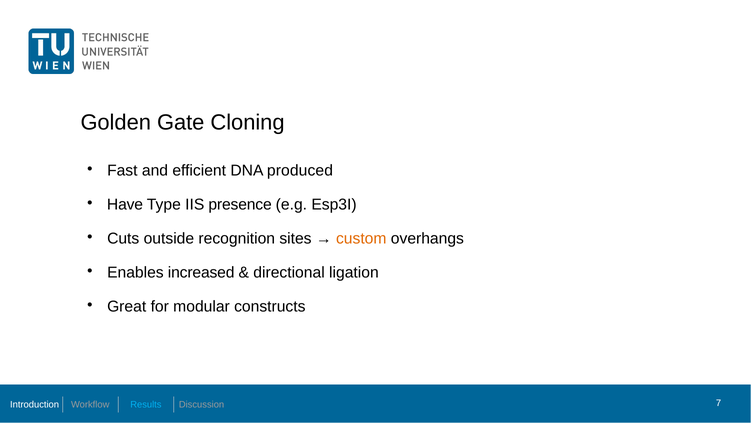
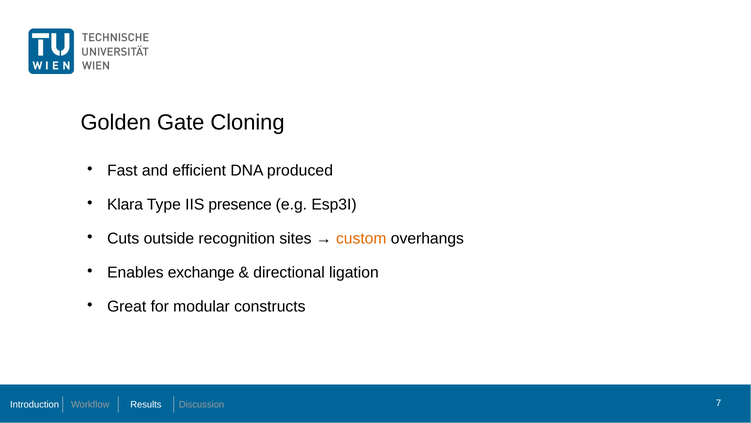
Have: Have -> Klara
increased: increased -> exchange
Results colour: light blue -> white
